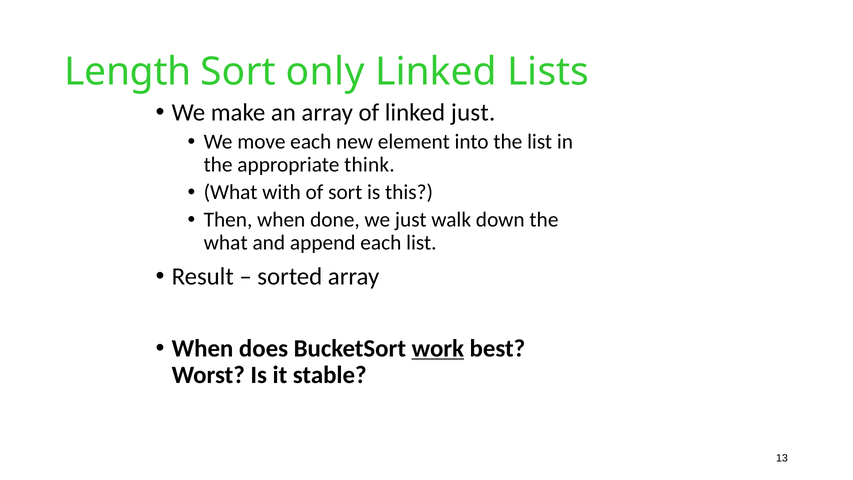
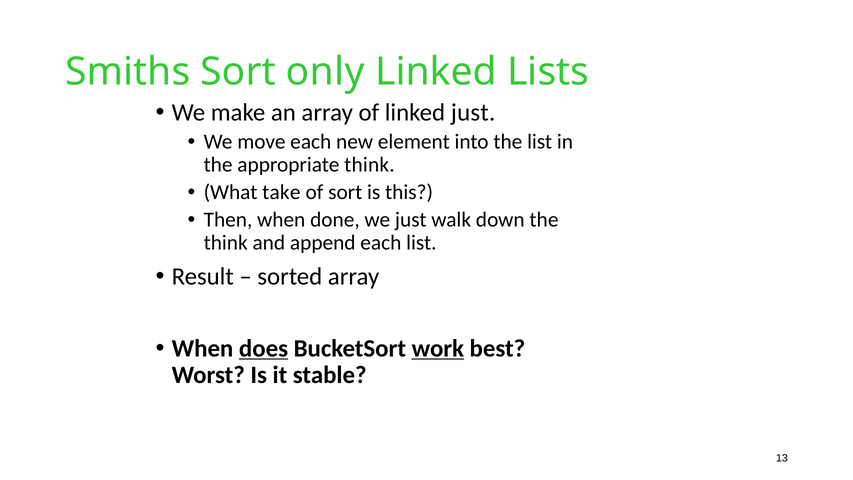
Length: Length -> Smiths
with: with -> take
what at (226, 243): what -> think
does underline: none -> present
